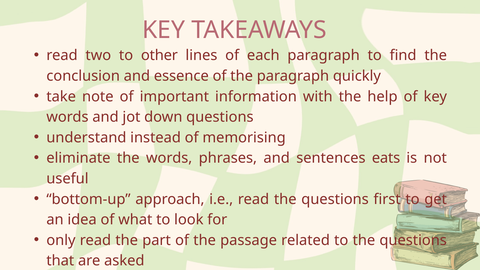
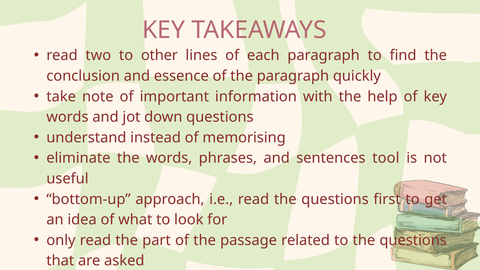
eats: eats -> tool
